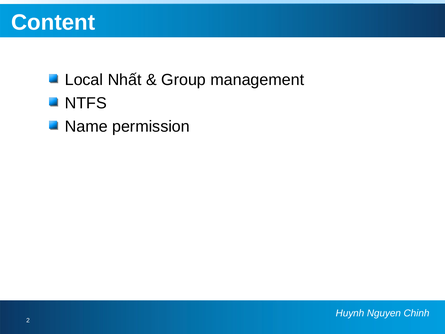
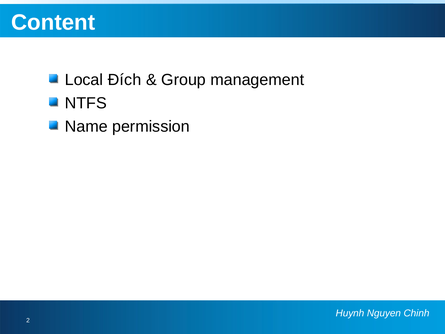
Nhất: Nhất -> Đích
